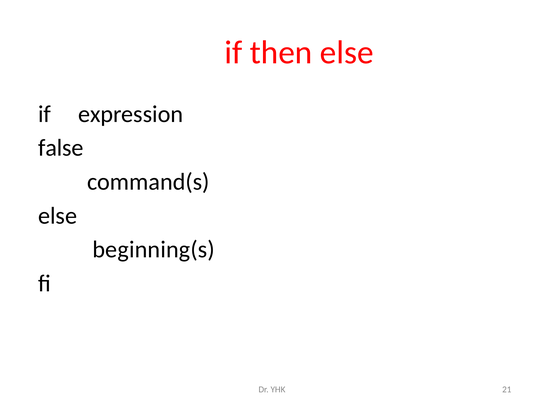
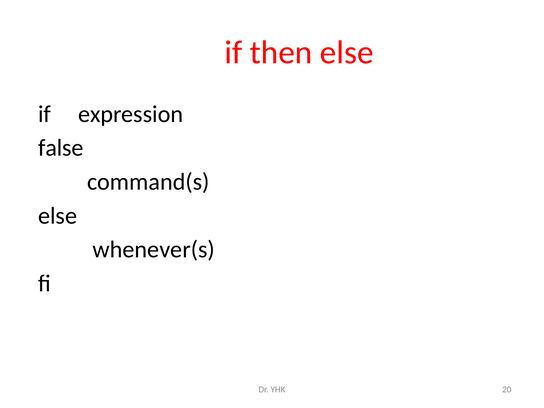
beginning(s: beginning(s -> whenever(s
21: 21 -> 20
